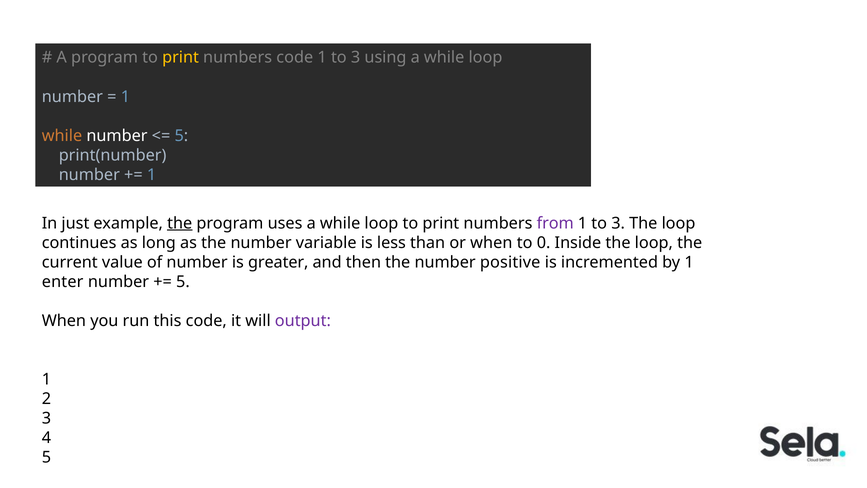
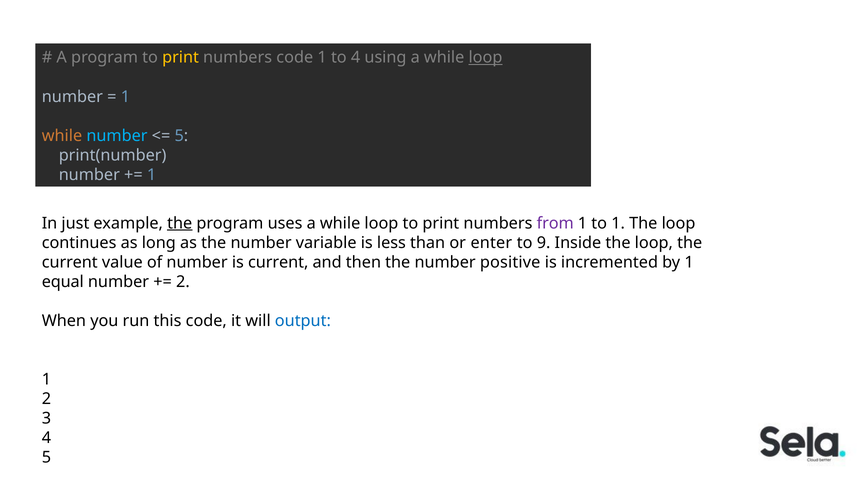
3 at (356, 58): 3 -> 4
loop at (485, 58) underline: none -> present
number at (117, 136) colour: white -> light blue
3 at (618, 223): 3 -> 1
or when: when -> enter
0: 0 -> 9
is greater: greater -> current
enter: enter -> equal
5 at (183, 282): 5 -> 2
output colour: purple -> blue
